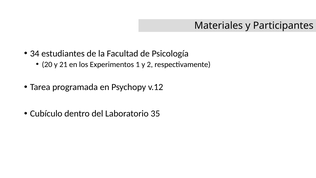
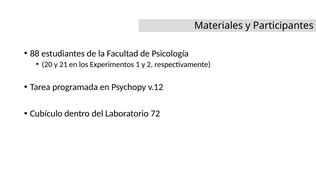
34: 34 -> 88
35: 35 -> 72
